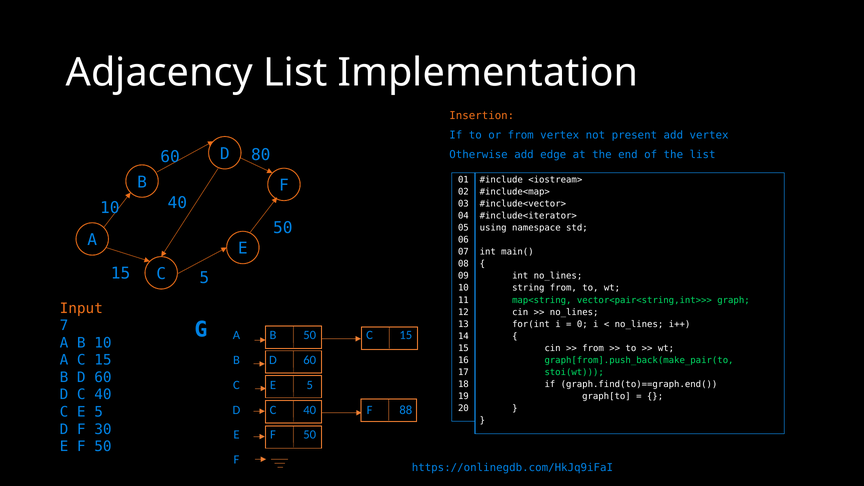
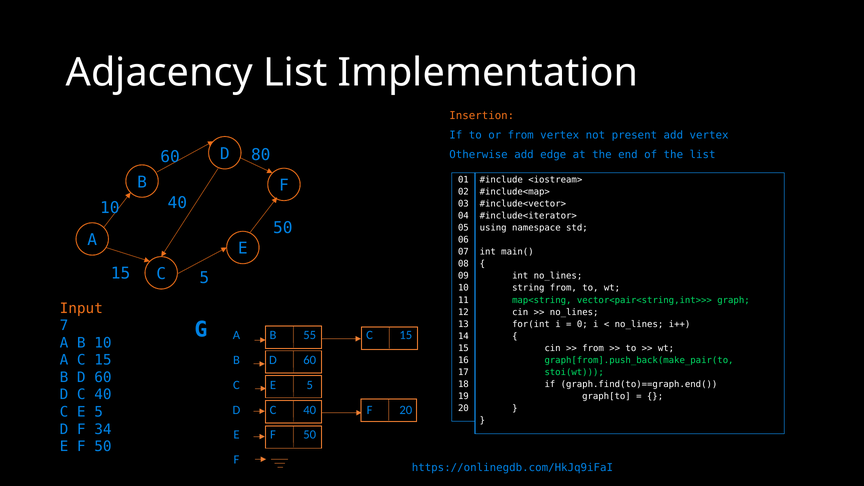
B 50: 50 -> 55
F 88: 88 -> 20
30: 30 -> 34
